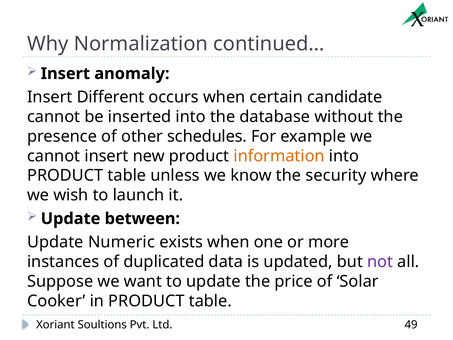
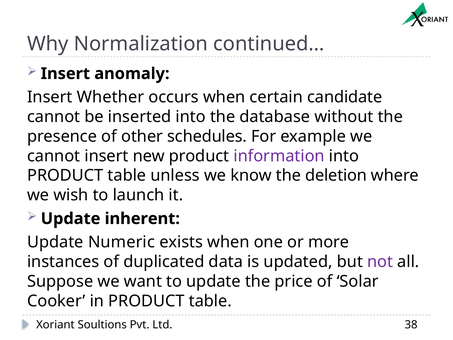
Different: Different -> Whether
information colour: orange -> purple
security: security -> deletion
between: between -> inherent
49: 49 -> 38
